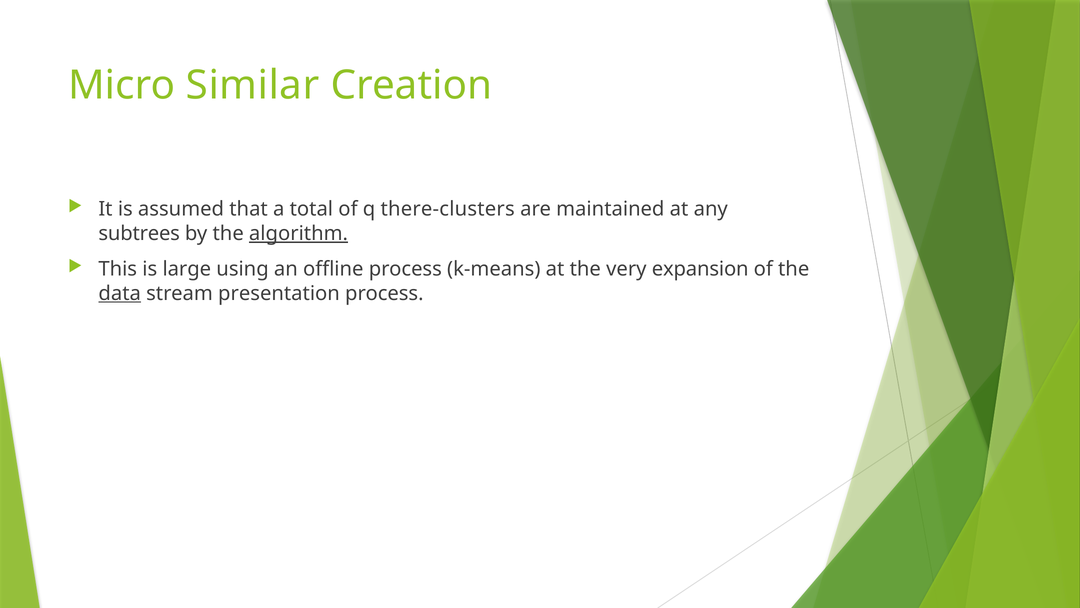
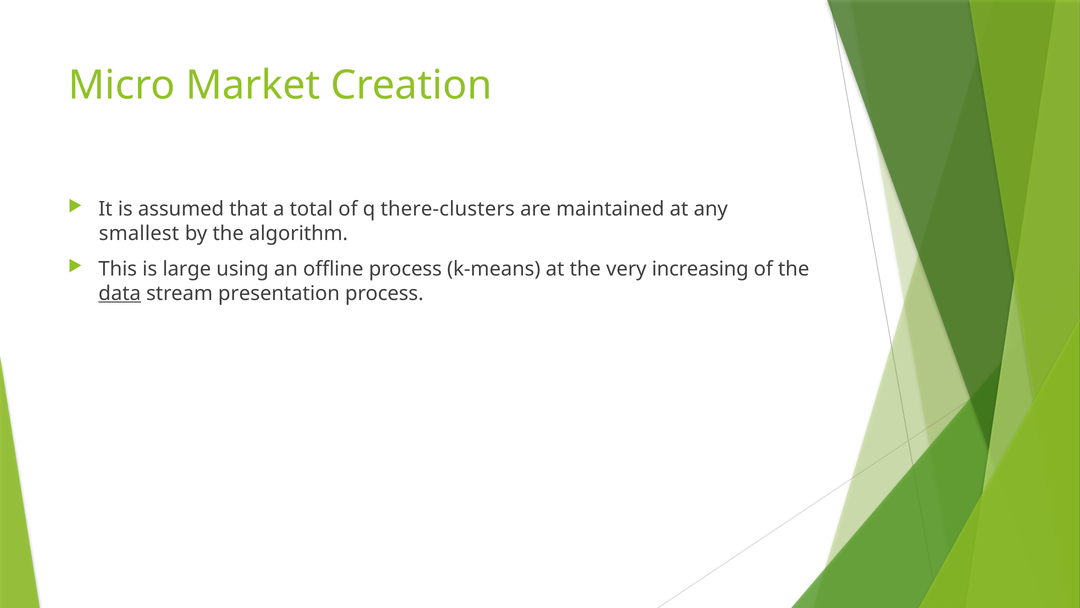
Similar: Similar -> Market
subtrees: subtrees -> smallest
algorithm underline: present -> none
expansion: expansion -> increasing
